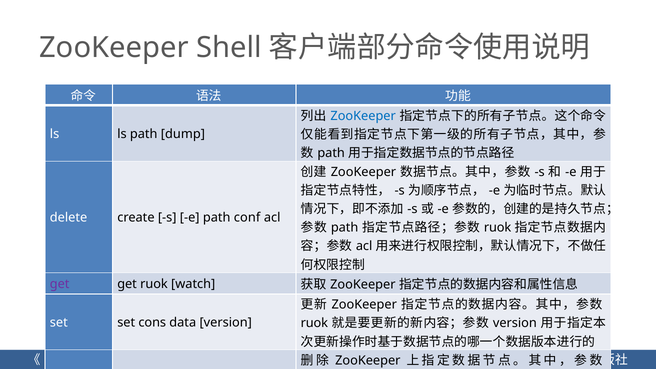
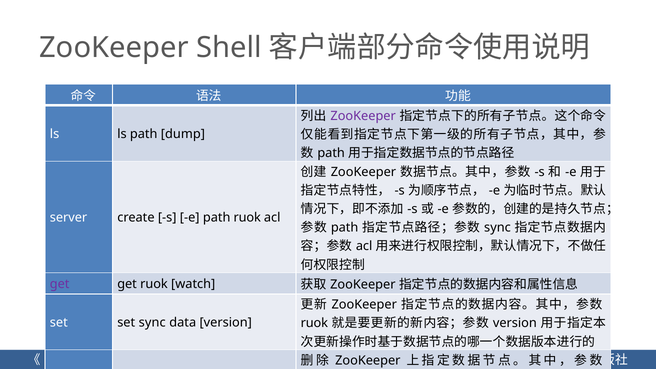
ZooKeeper at (363, 116) colour: blue -> purple
delete at (69, 218): delete -> server
path conf: conf -> ruok
ruok at (498, 228): ruok -> sync
set cons: cons -> sync
